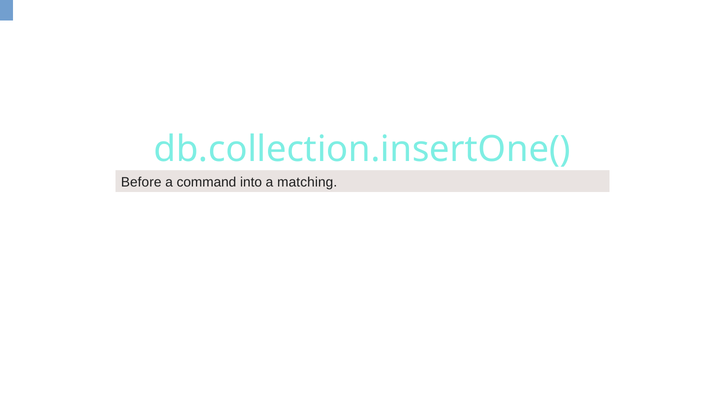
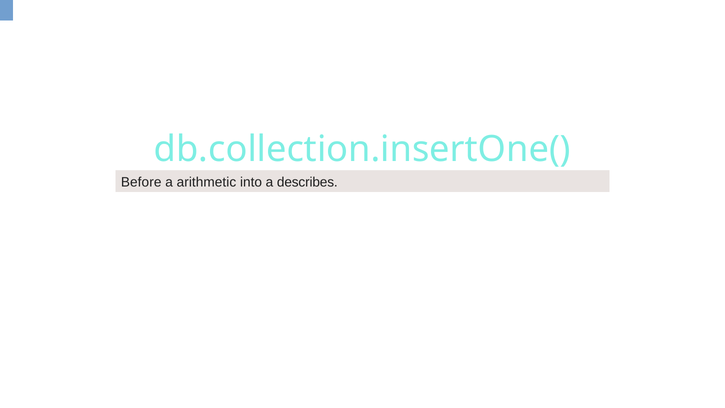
command: command -> arithmetic
matching: matching -> describes
